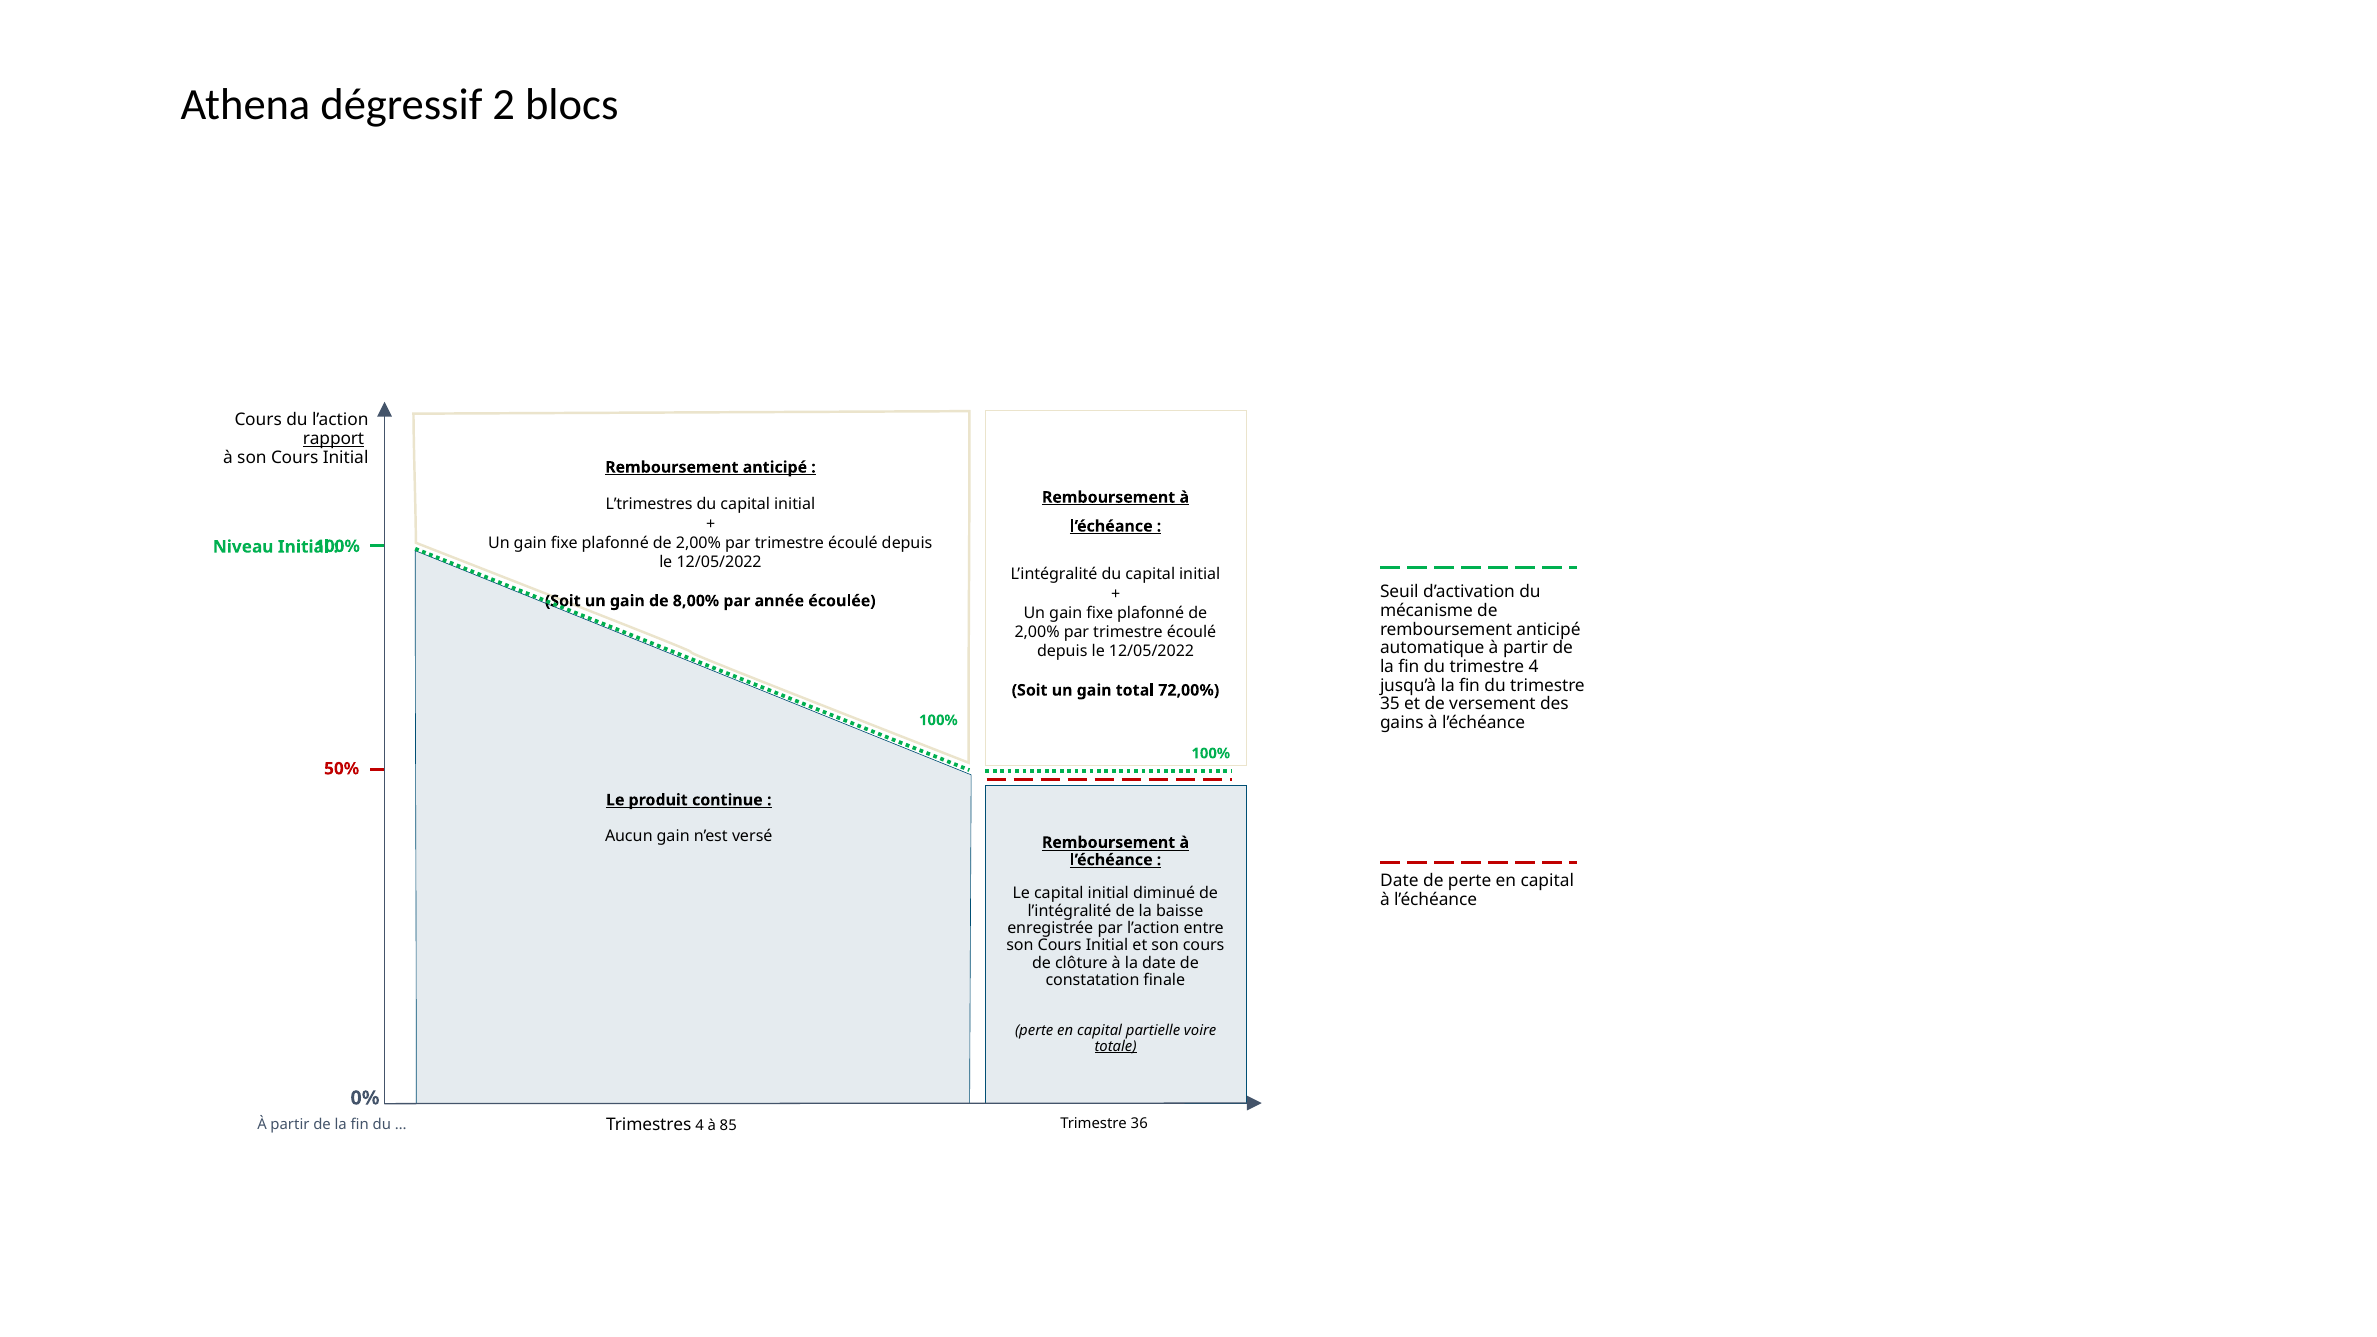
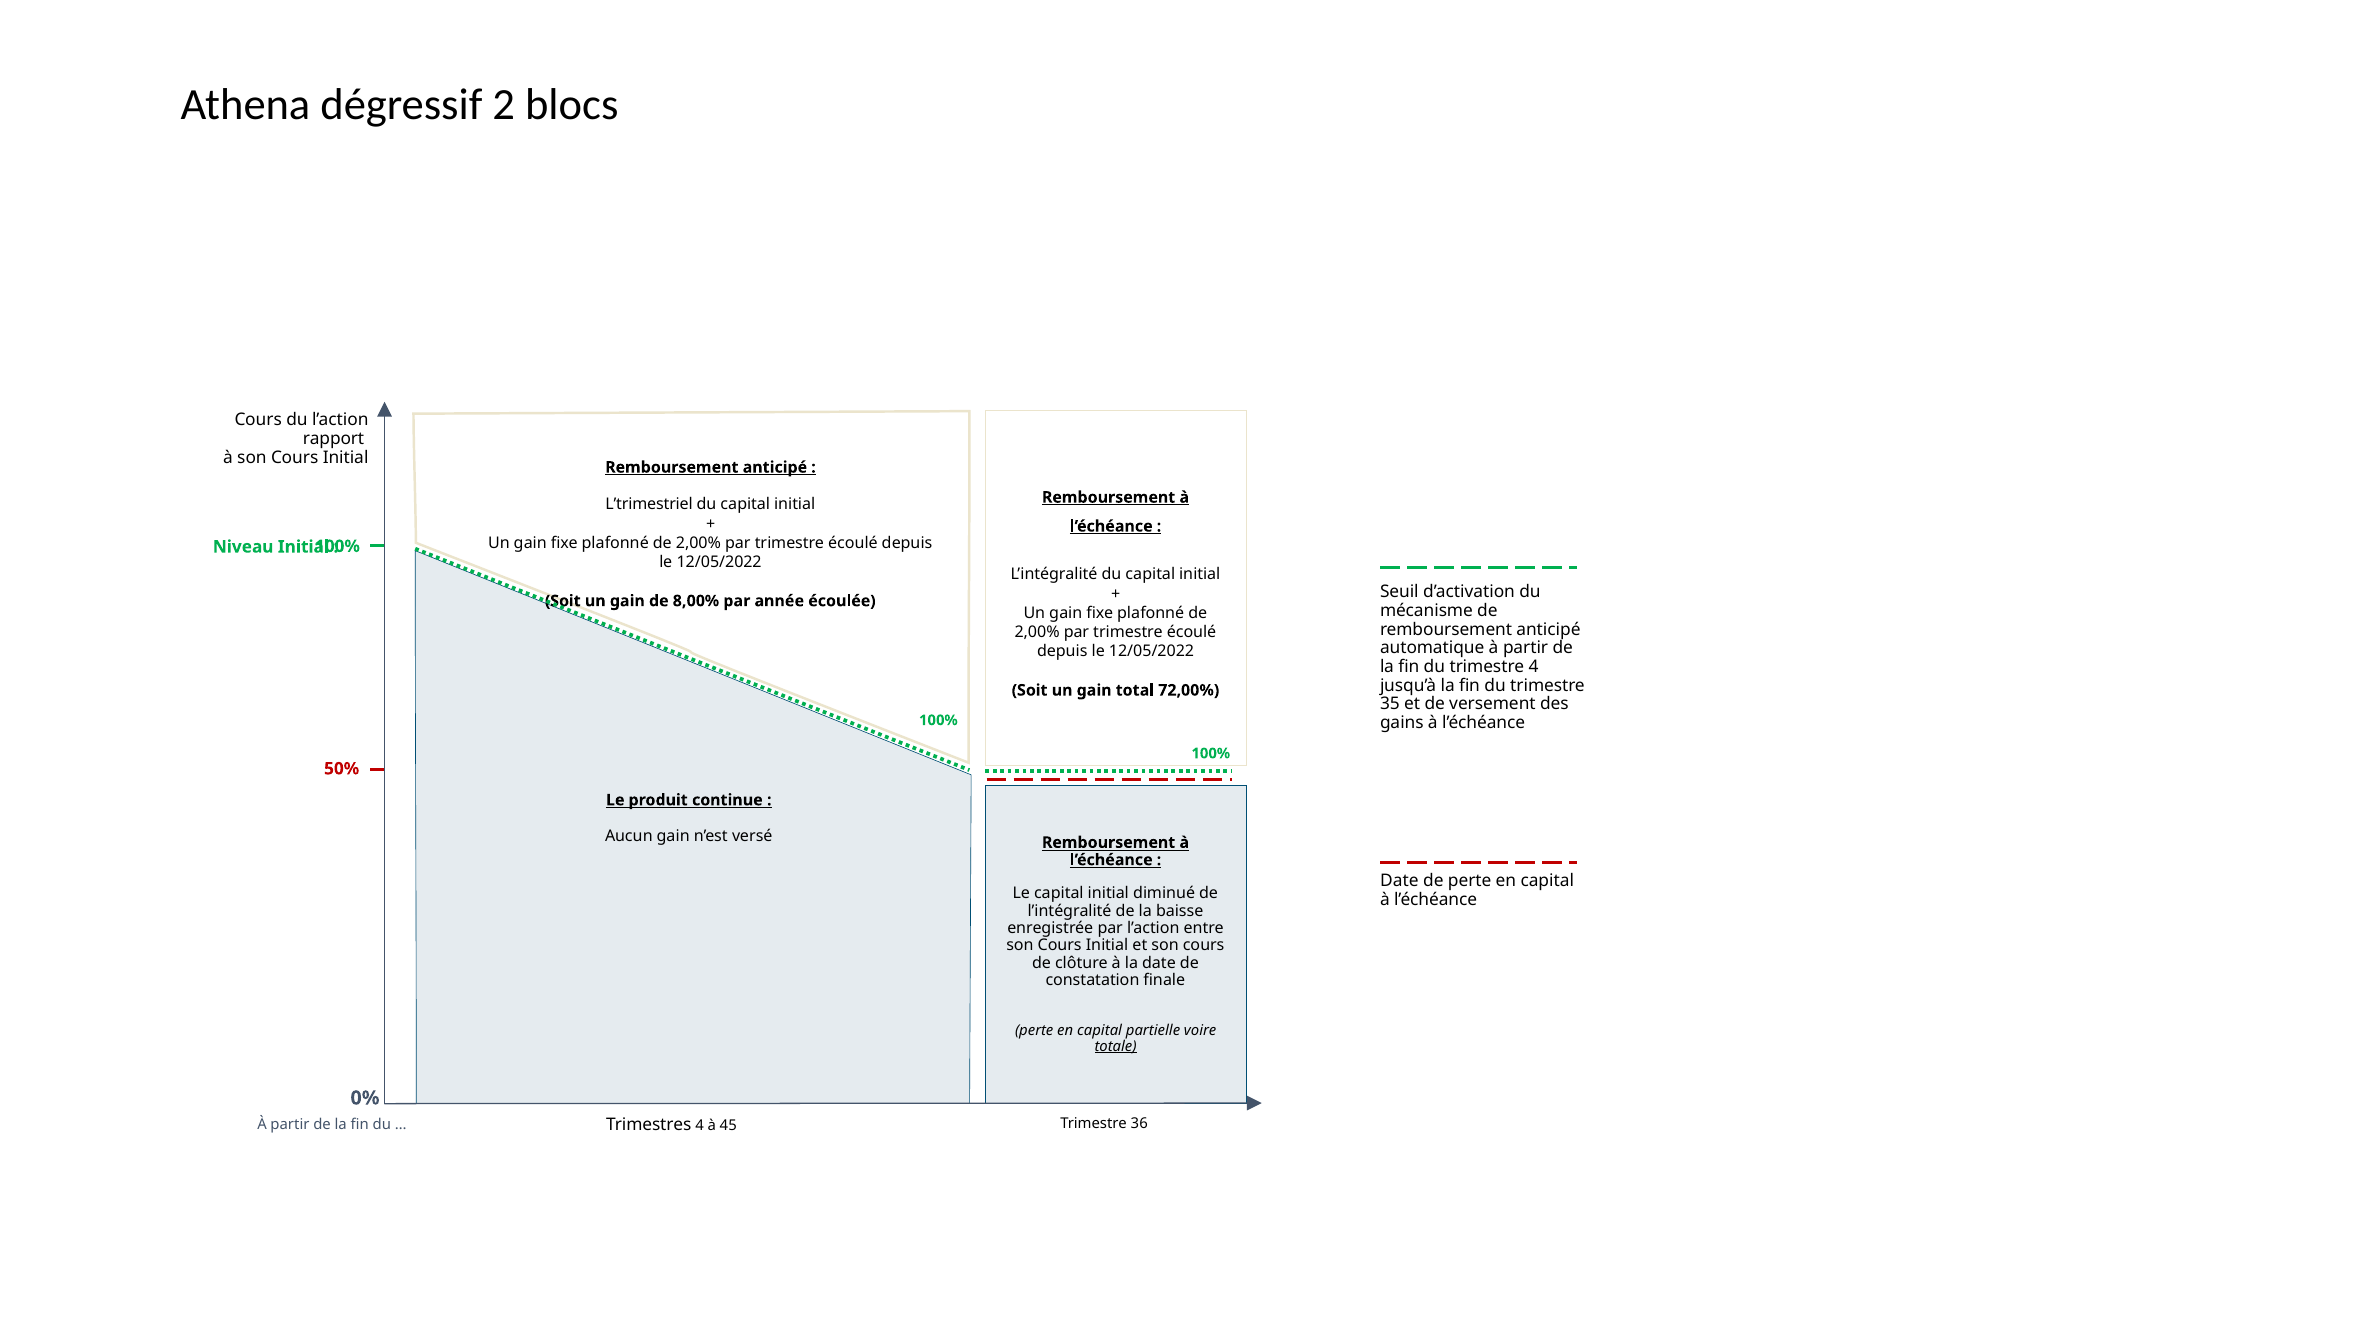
rapport underline: present -> none
L’trimestres: L’trimestres -> L’trimestriel
85: 85 -> 45
